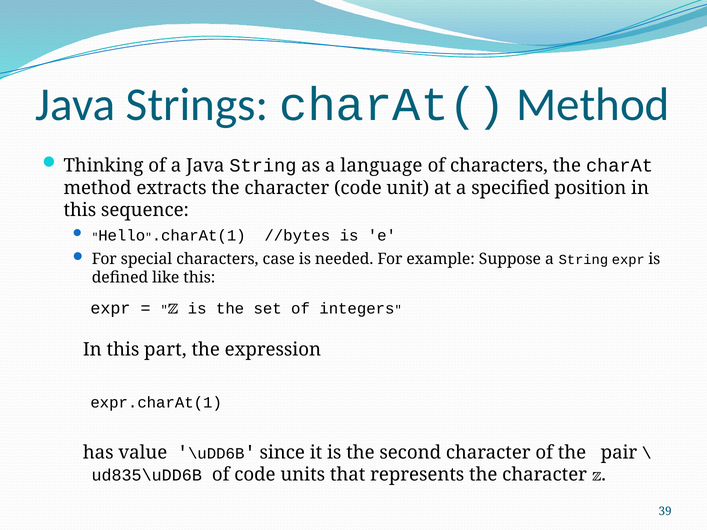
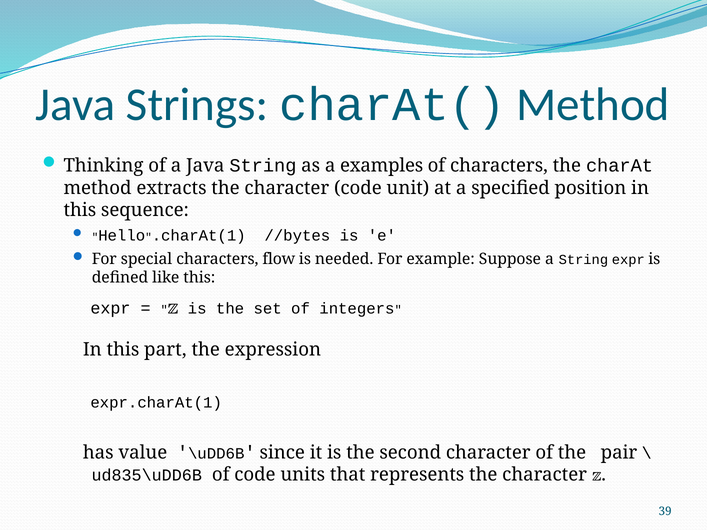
language: language -> examples
case: case -> flow
